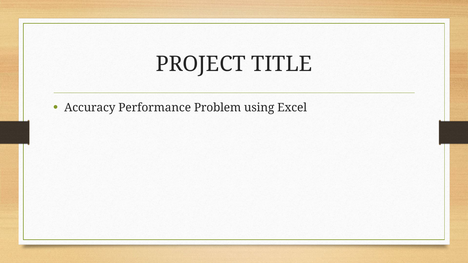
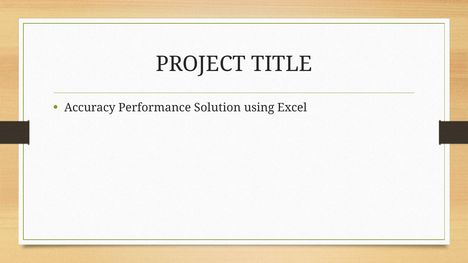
Problem: Problem -> Solution
